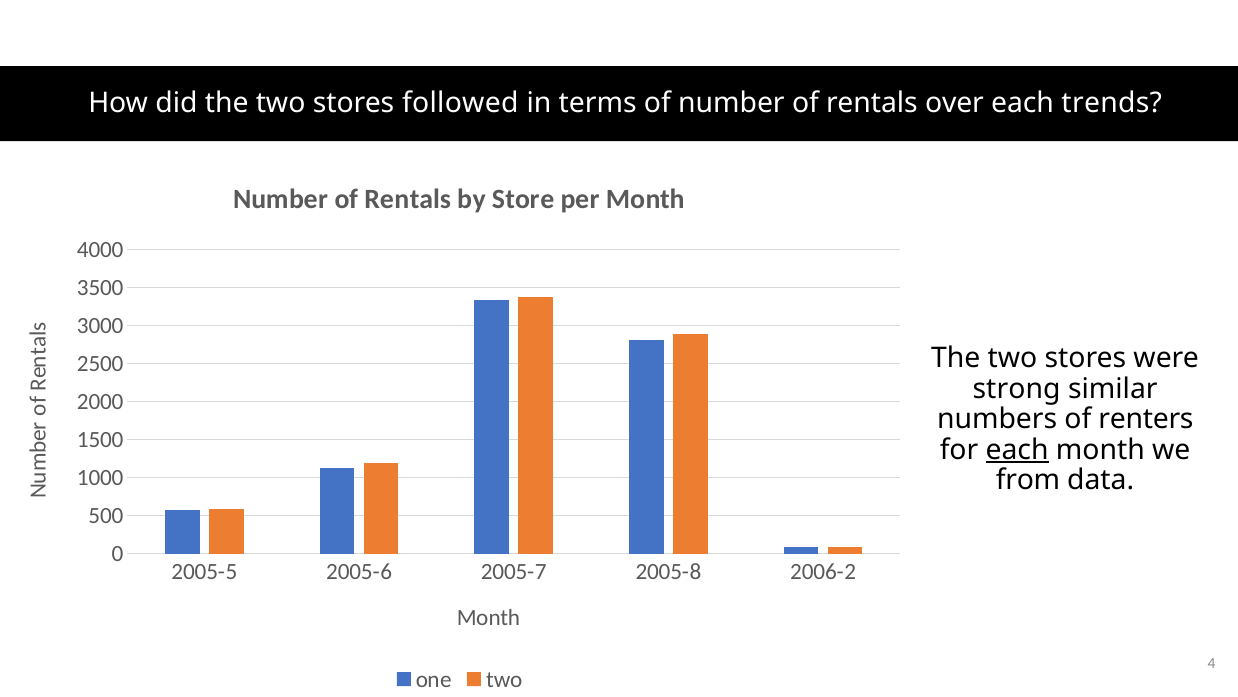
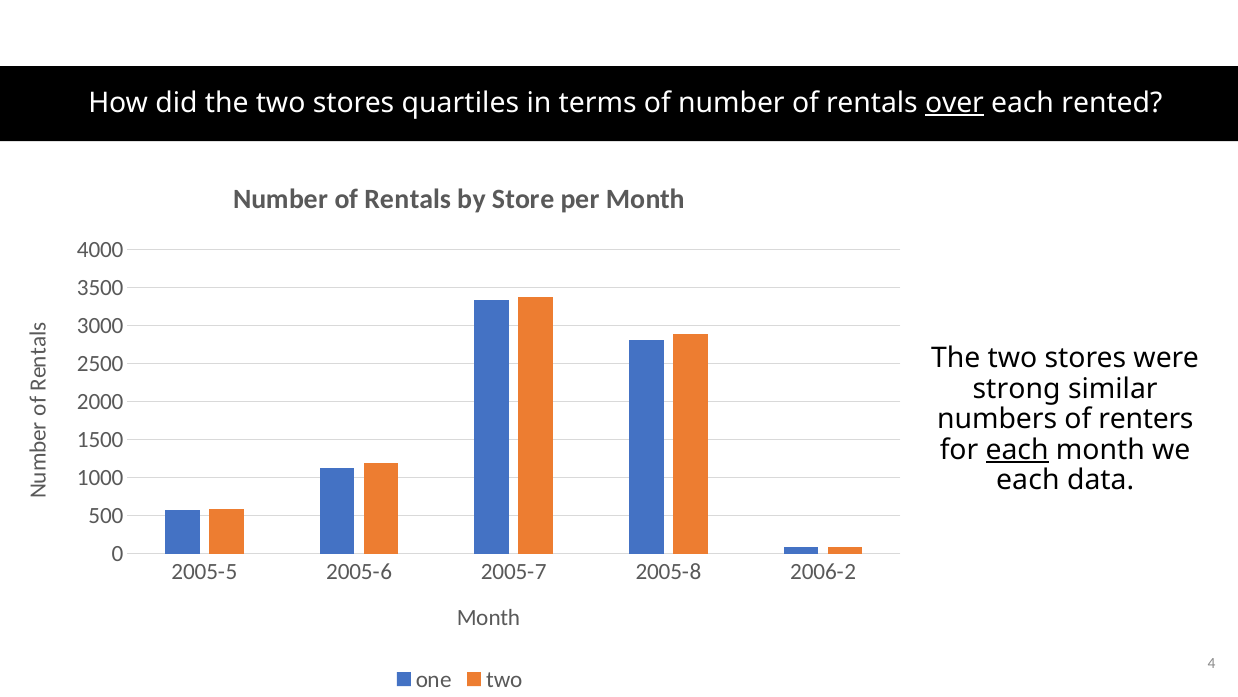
followed: followed -> quartiles
over underline: none -> present
trends: trends -> rented
from at (1028, 480): from -> each
